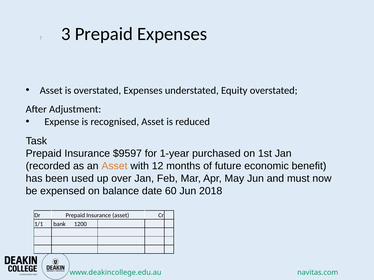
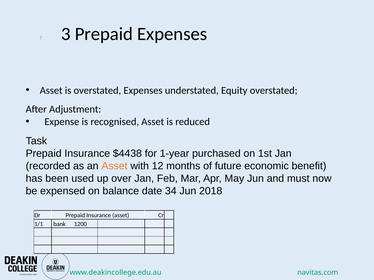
$9597: $9597 -> $4438
60: 60 -> 34
